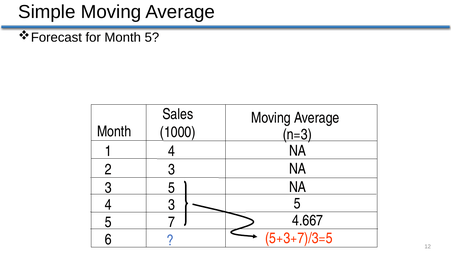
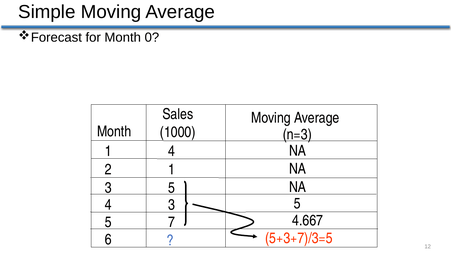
Month 5: 5 -> 0
2 3: 3 -> 1
